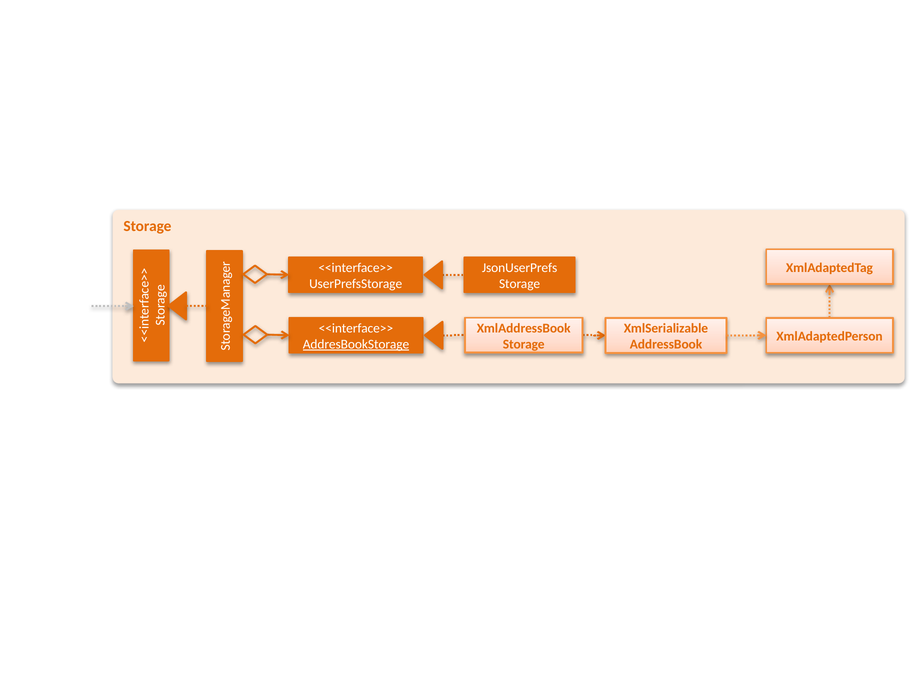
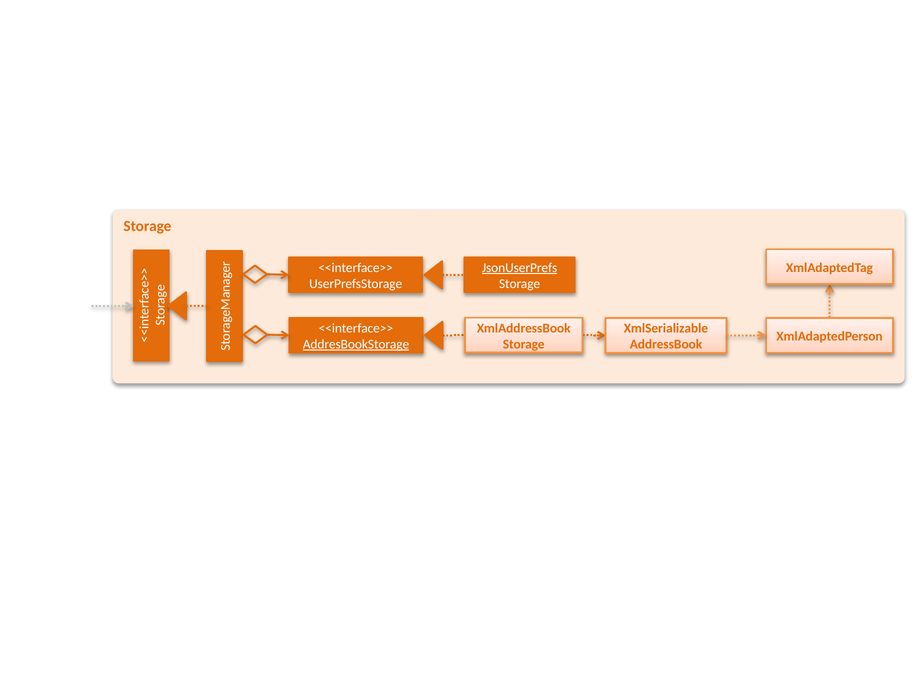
JsonUserPrefs underline: none -> present
